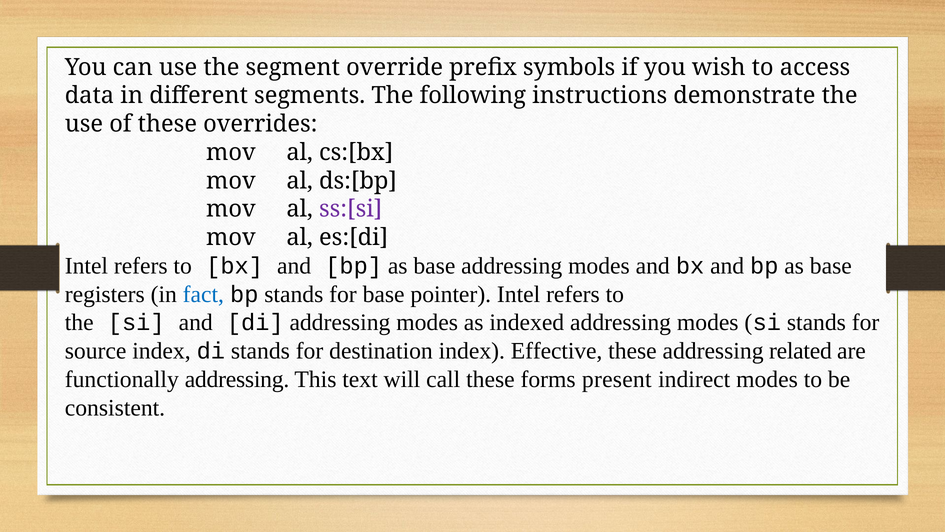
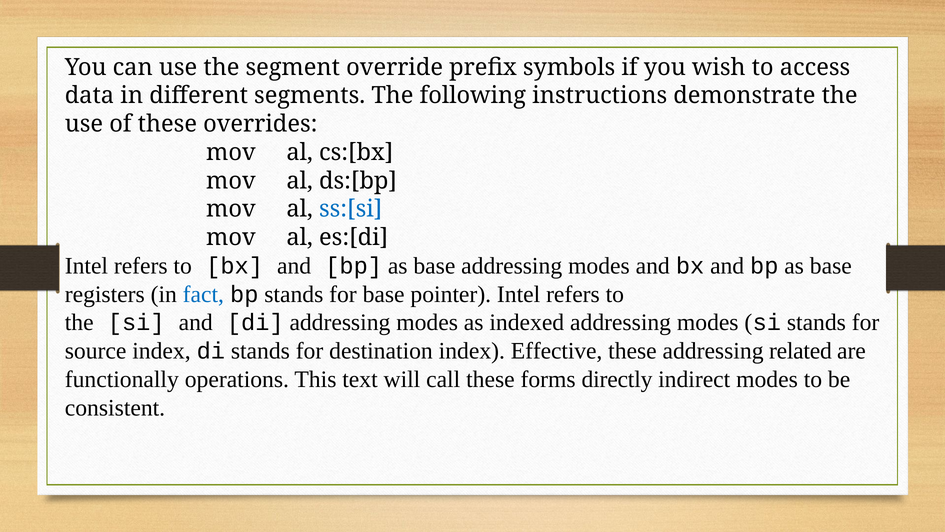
ss:[si colour: purple -> blue
functionally addressing: addressing -> operations
present: present -> directly
